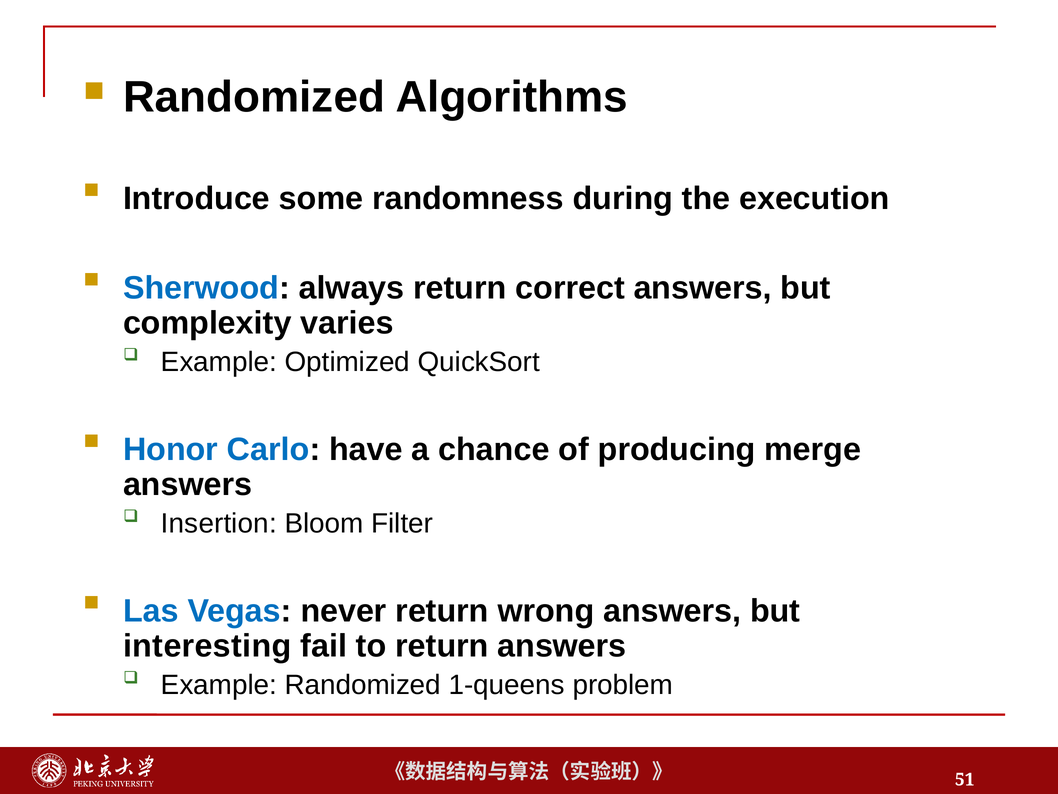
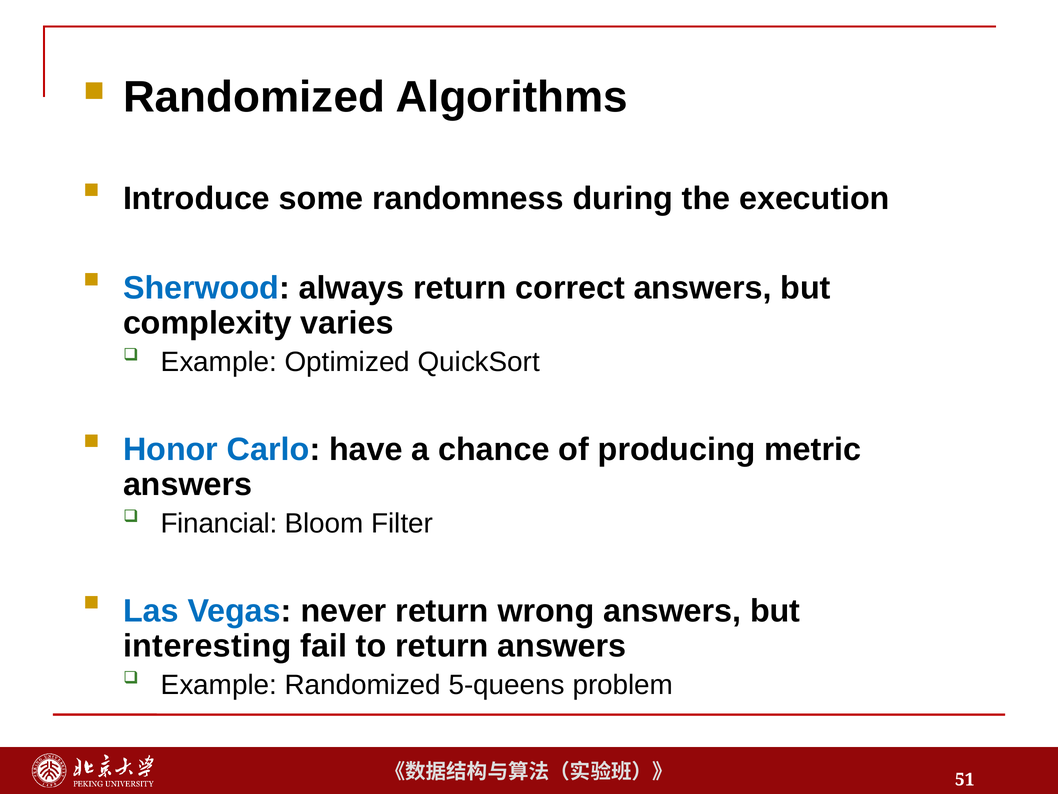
merge: merge -> metric
Insertion: Insertion -> Financial
1-queens: 1-queens -> 5-queens
